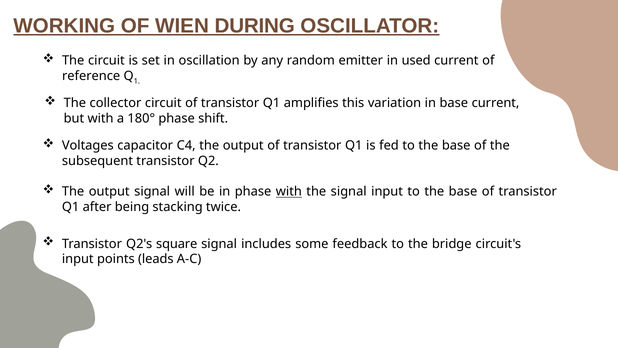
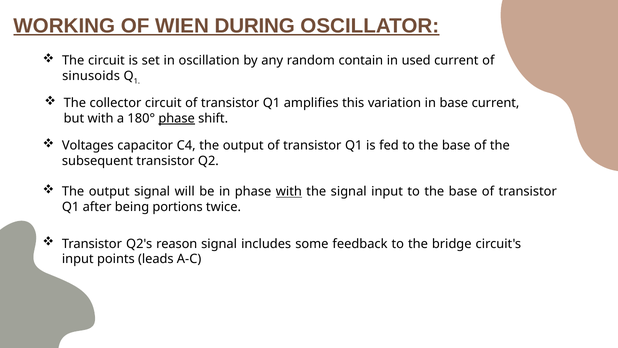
emitter: emitter -> contain
reference: reference -> sinusoids
phase at (177, 118) underline: none -> present
stacking: stacking -> portions
square: square -> reason
